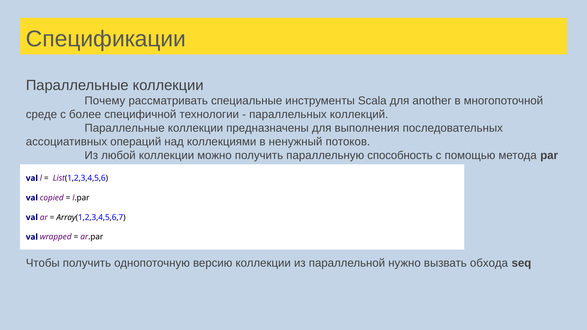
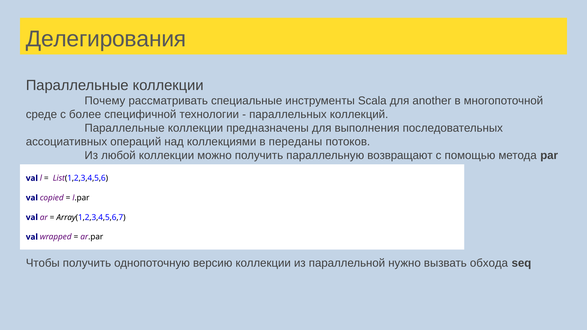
Спецификации: Спецификации -> Делегирования
ненужный: ненужный -> переданы
способность: способность -> возвращают
